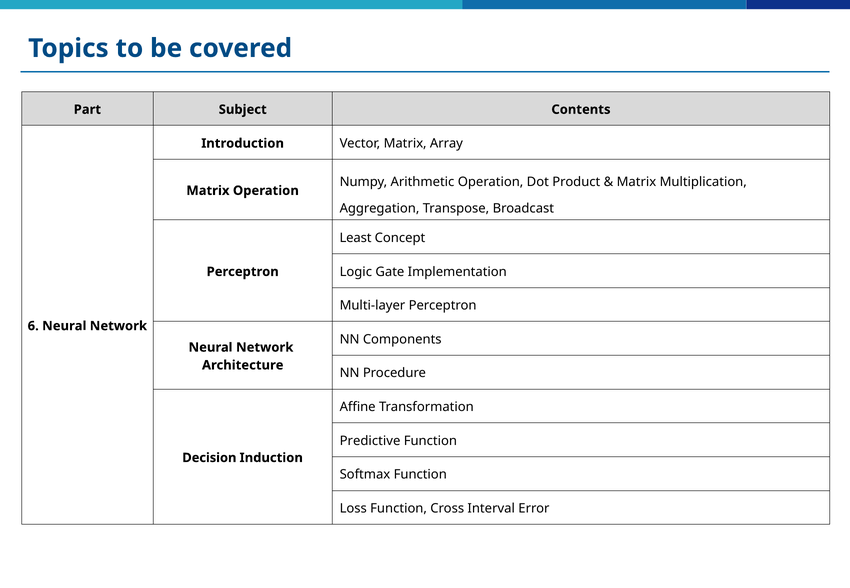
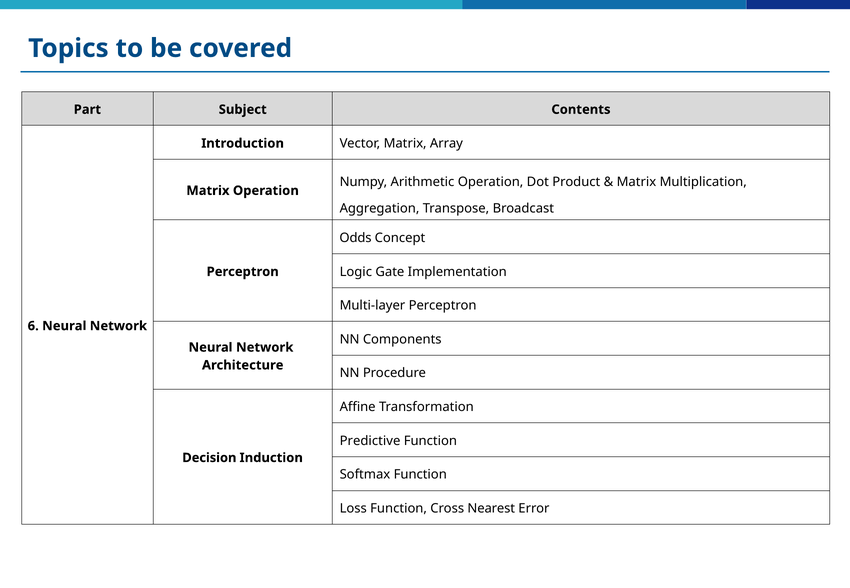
Least: Least -> Odds
Interval: Interval -> Nearest
